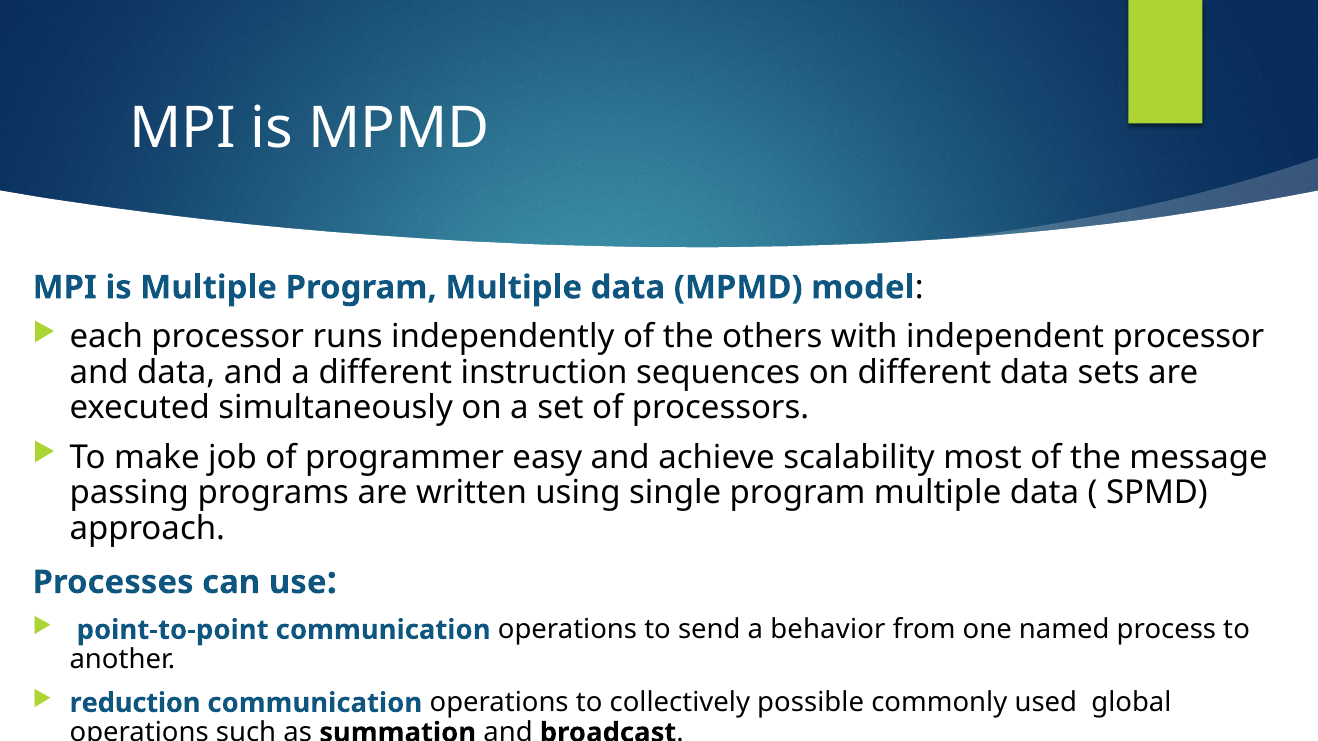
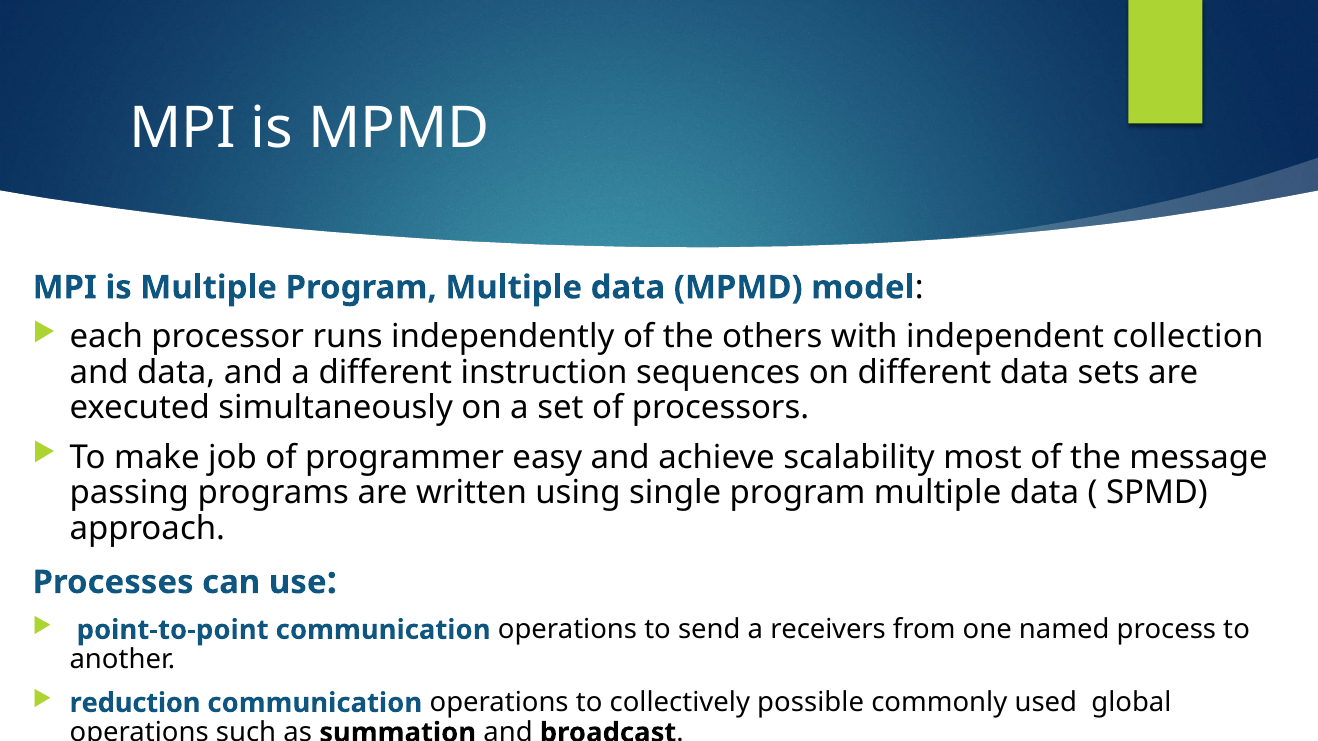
independent processor: processor -> collection
behavior: behavior -> receivers
